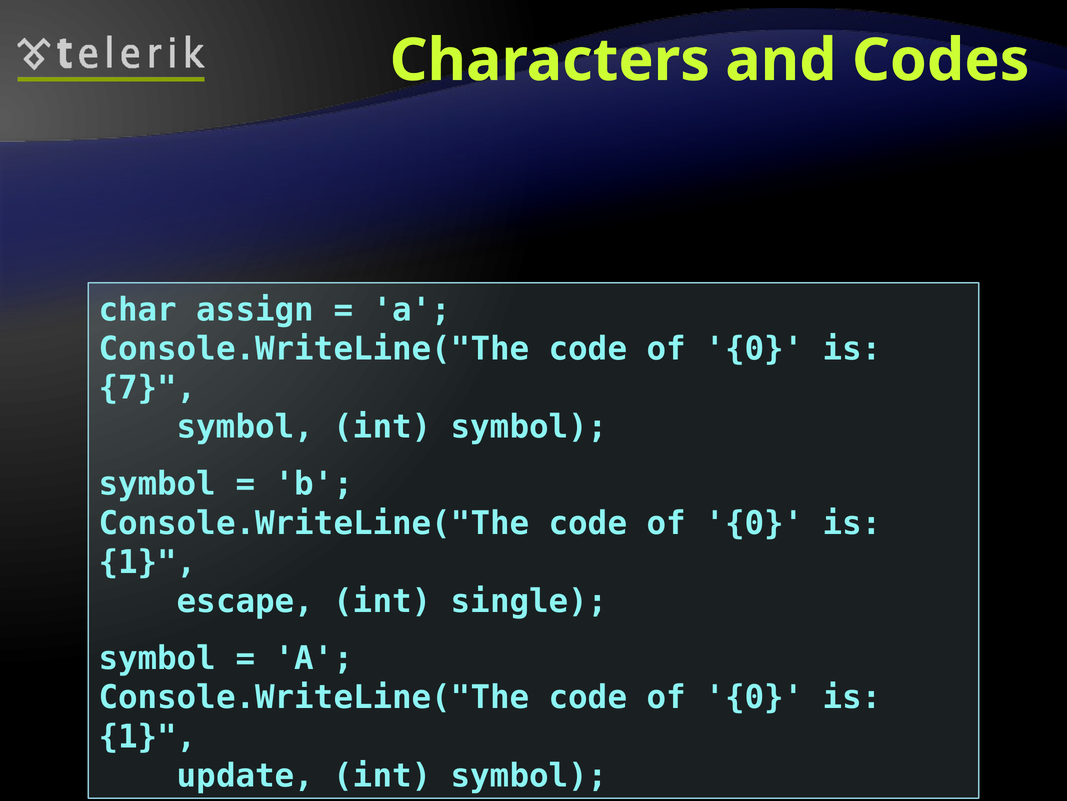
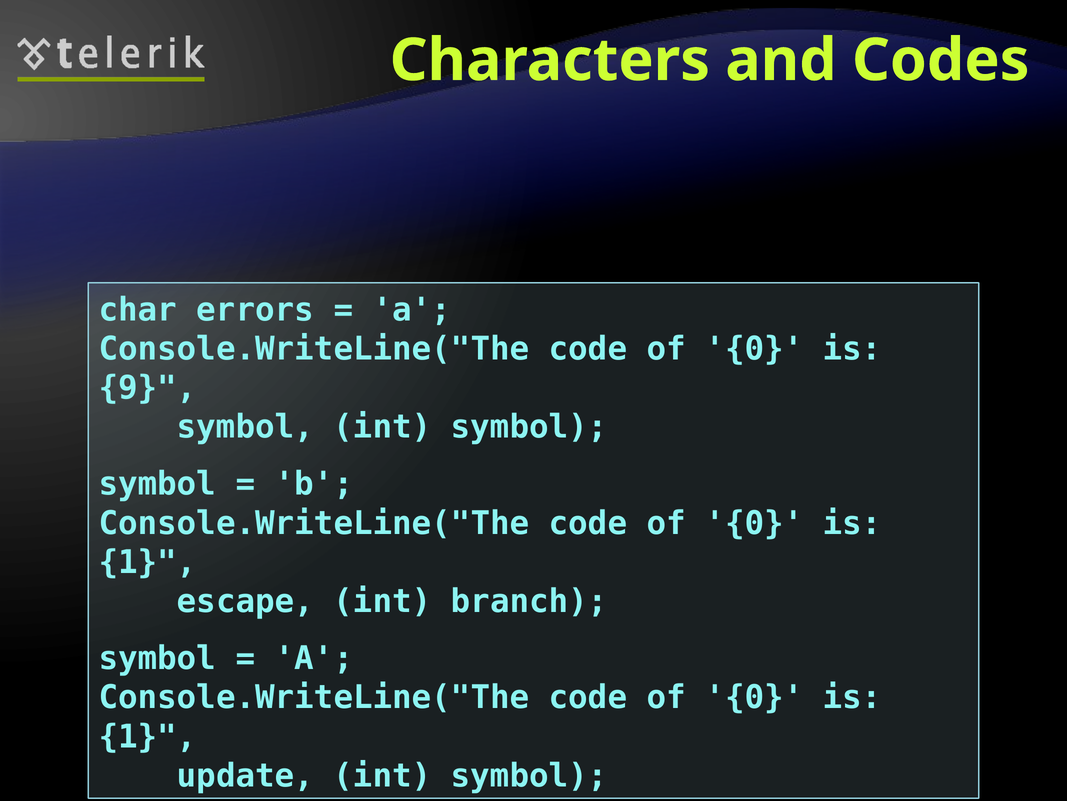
assign: assign -> errors
7: 7 -> 9
single: single -> branch
